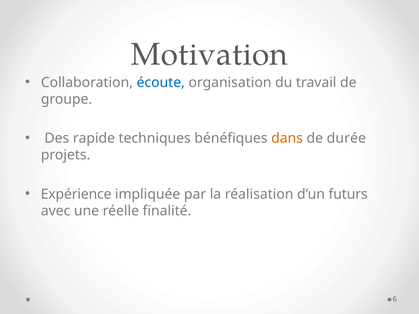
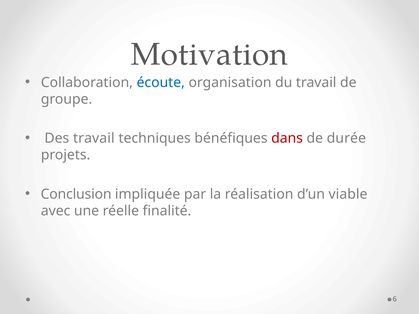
Des rapide: rapide -> travail
dans colour: orange -> red
Expérience: Expérience -> Conclusion
futurs: futurs -> viable
